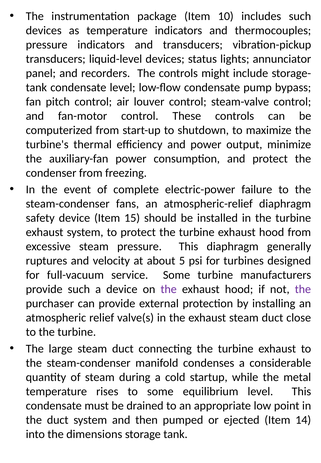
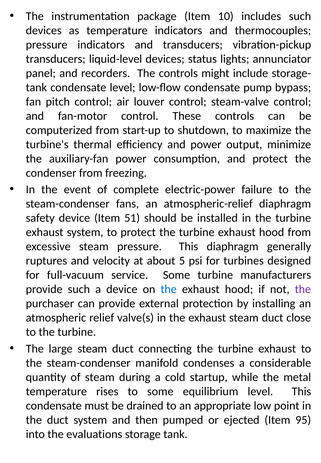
15: 15 -> 51
the at (169, 290) colour: purple -> blue
14: 14 -> 95
dimensions: dimensions -> evaluations
